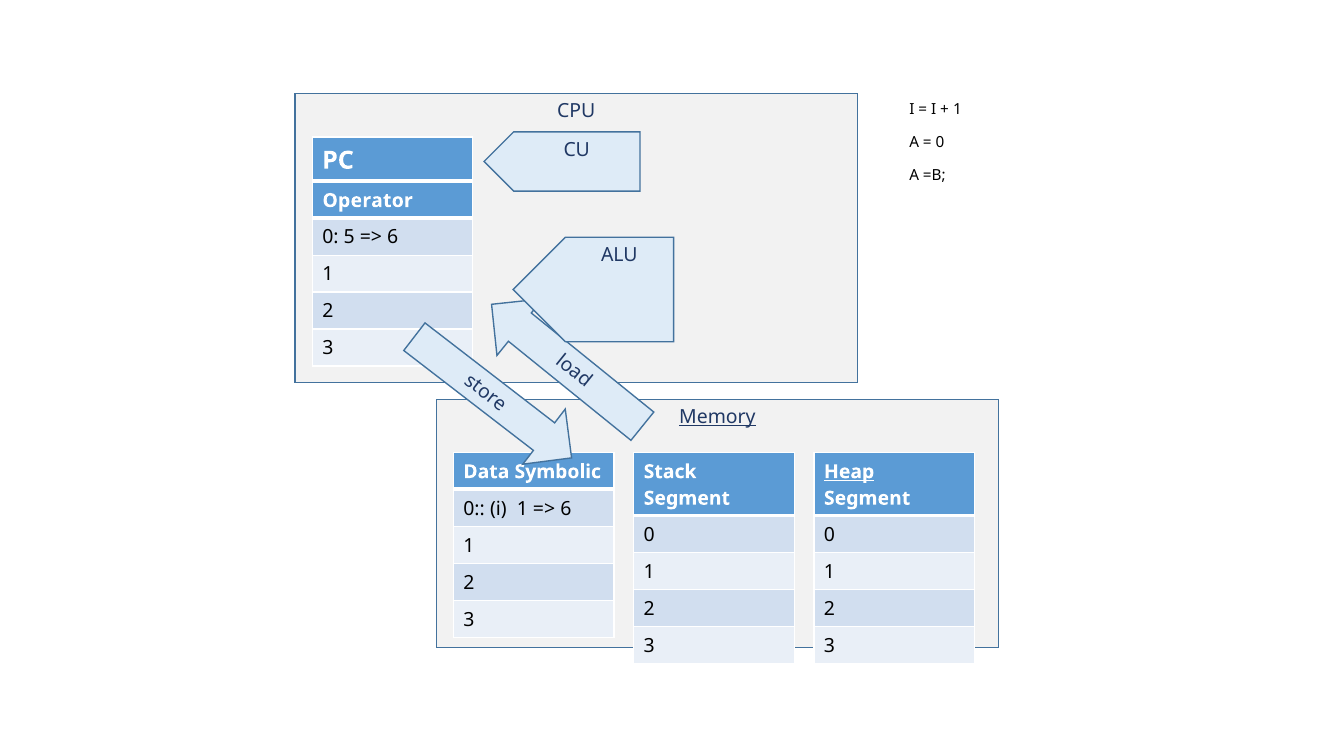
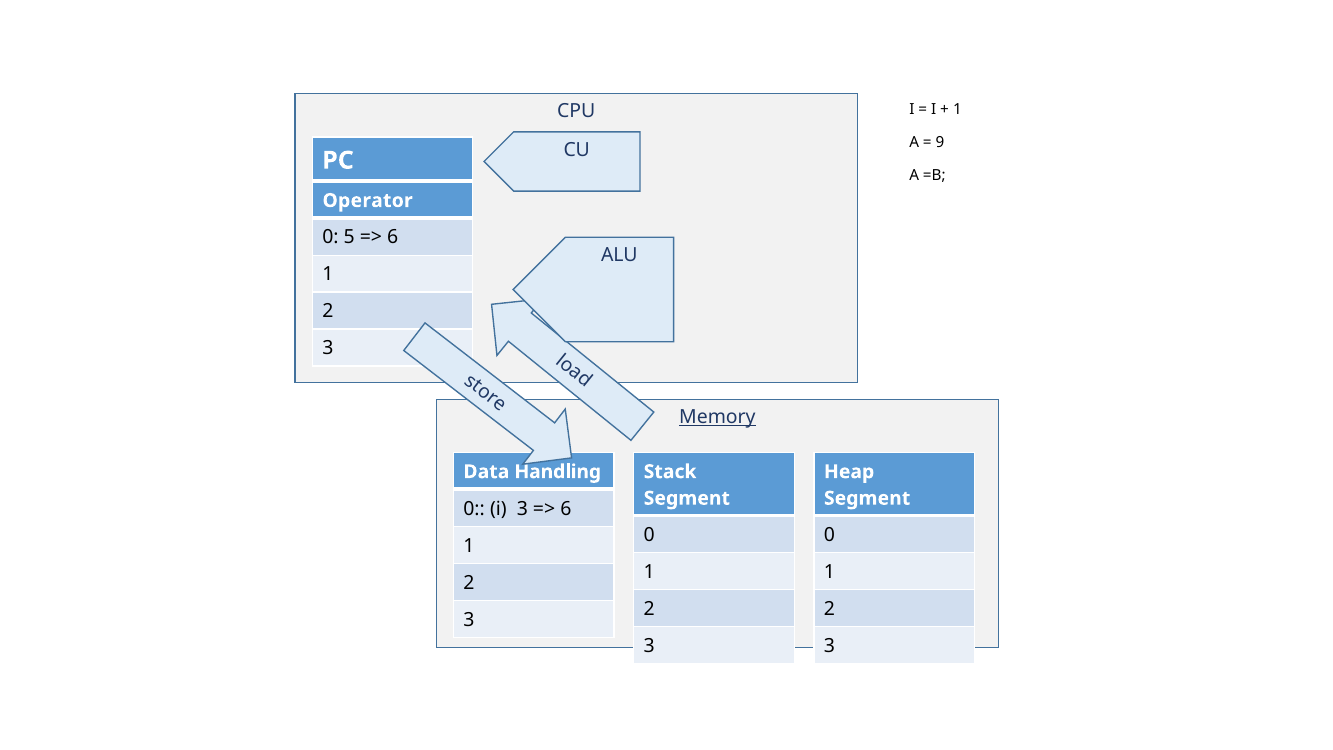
0 at (940, 142): 0 -> 9
Symbolic: Symbolic -> Handling
Heap underline: present -> none
i 1: 1 -> 3
